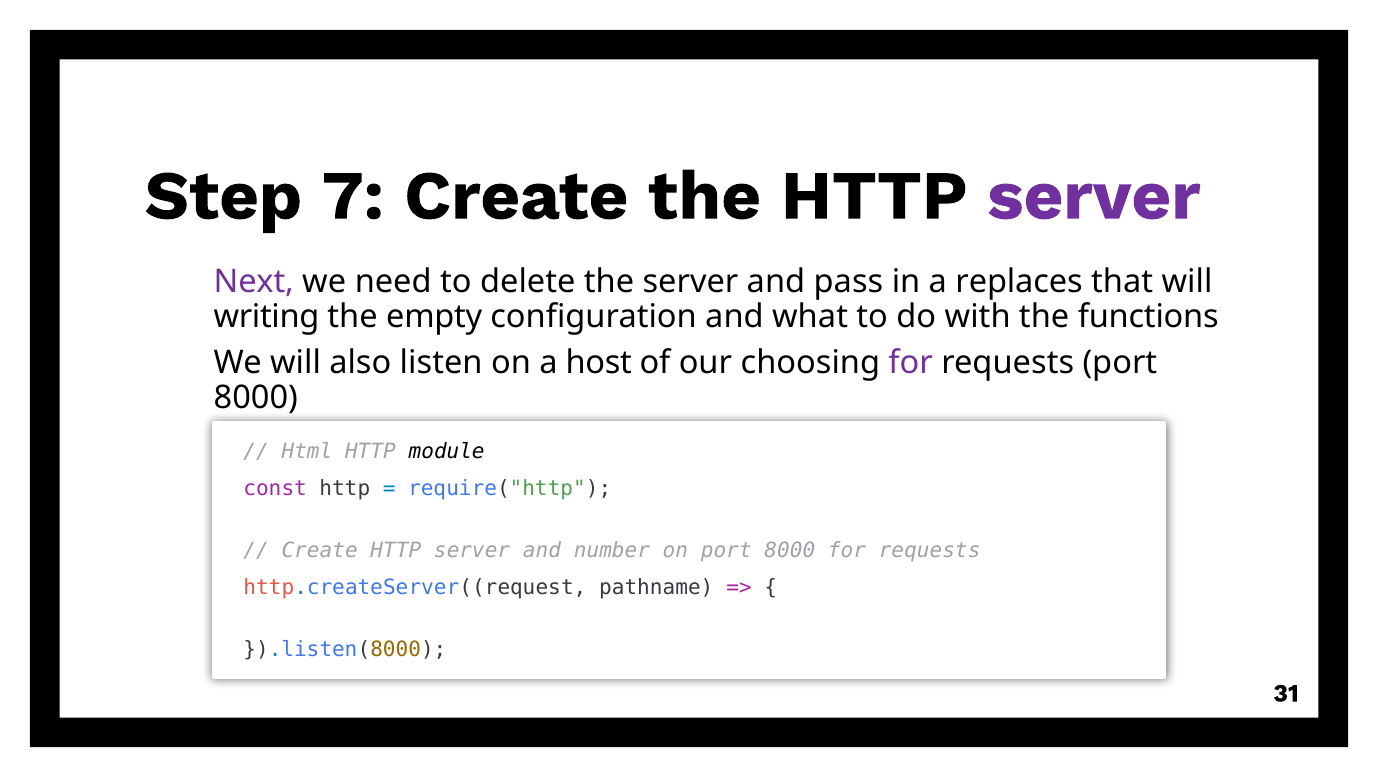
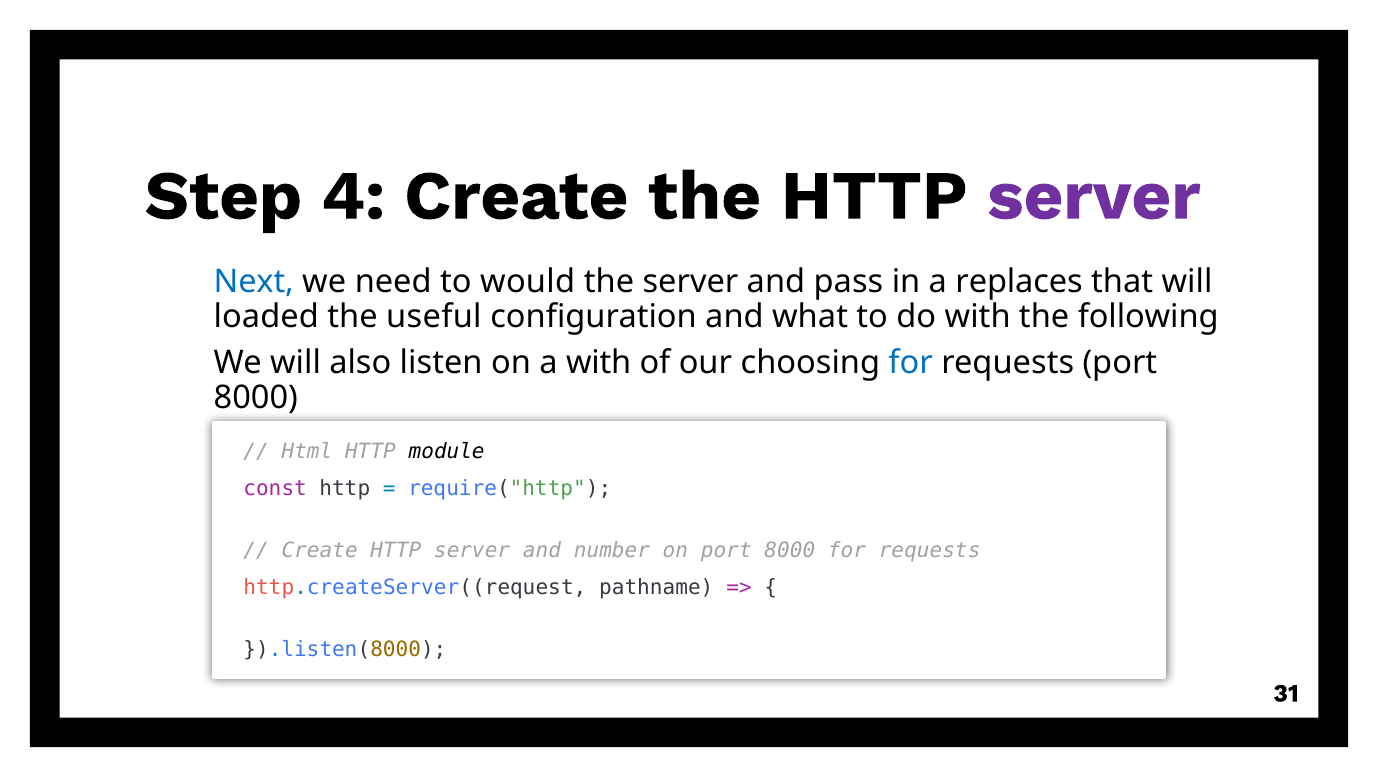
7: 7 -> 4
Next colour: purple -> blue
delete: delete -> would
writing: writing -> loaded
empty: empty -> useful
functions: functions -> following
a host: host -> with
for at (911, 363) colour: purple -> blue
